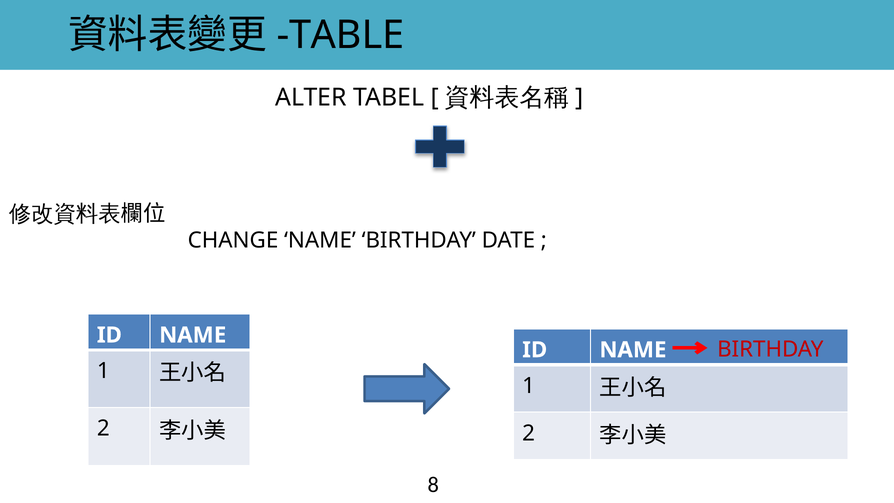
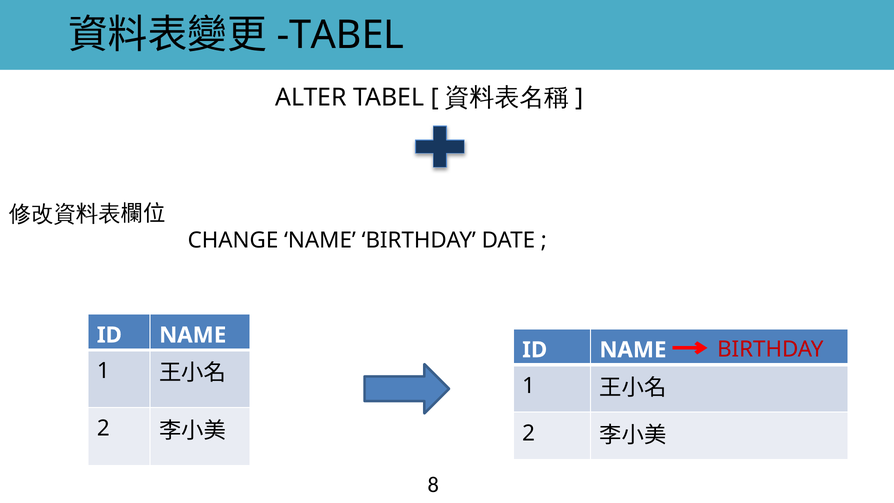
TABLE at (340, 35): TABLE -> TABEL
